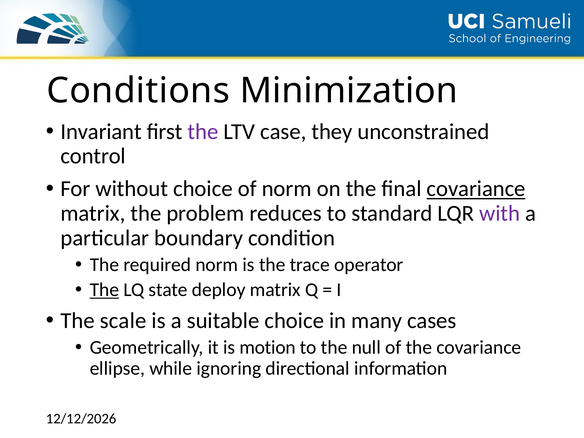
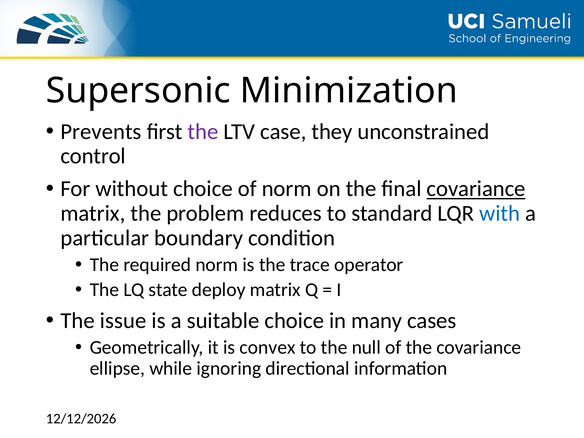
Conditions: Conditions -> Supersonic
Invariant: Invariant -> Prevents
with colour: purple -> blue
The at (104, 290) underline: present -> none
scale: scale -> issue
motion: motion -> convex
